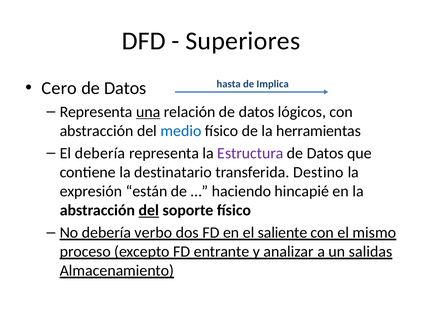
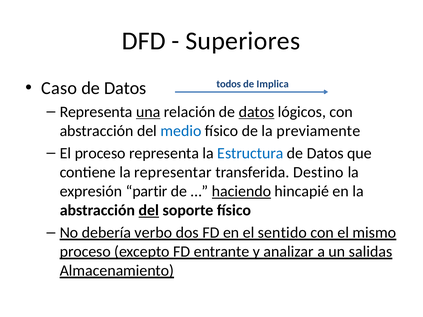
Cero: Cero -> Caso
hasta: hasta -> todos
datos at (257, 112) underline: none -> present
herramientas: herramientas -> previamente
El debería: debería -> proceso
Estructura colour: purple -> blue
destinatario: destinatario -> representar
están: están -> partir
haciendo underline: none -> present
saliente: saliente -> sentido
